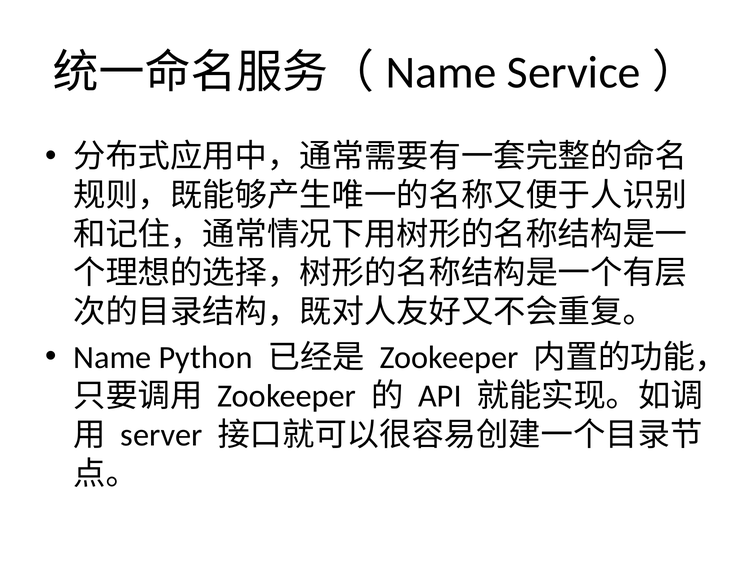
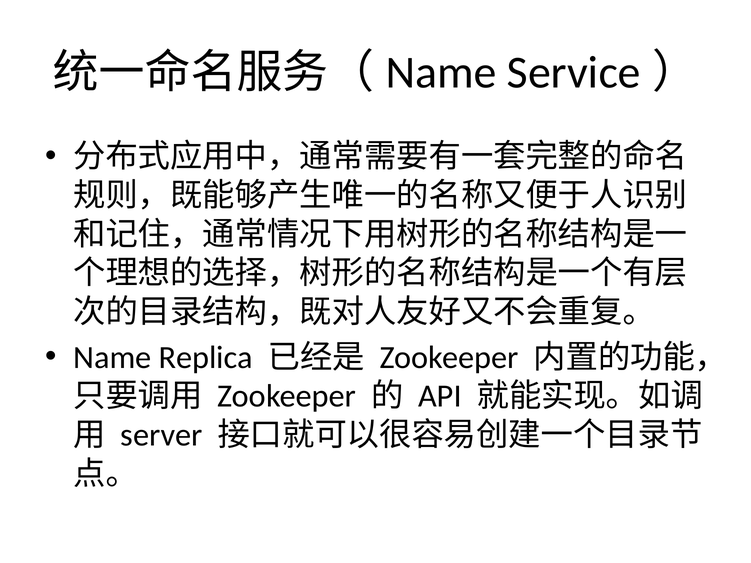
Python: Python -> Replica
